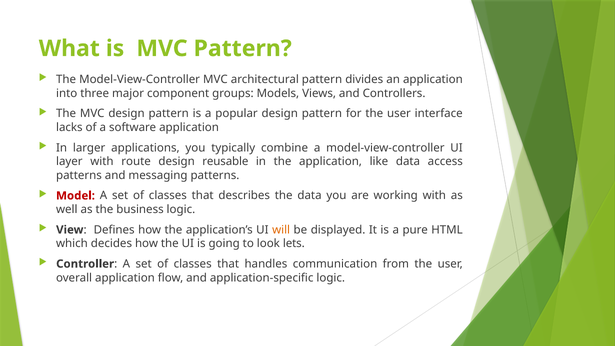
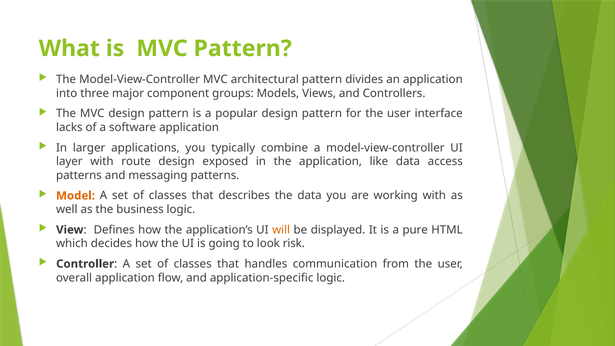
reusable: reusable -> exposed
Model colour: red -> orange
lets: lets -> risk
